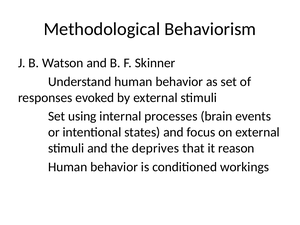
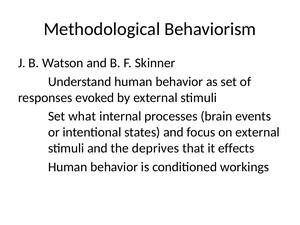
using: using -> what
reason: reason -> effects
